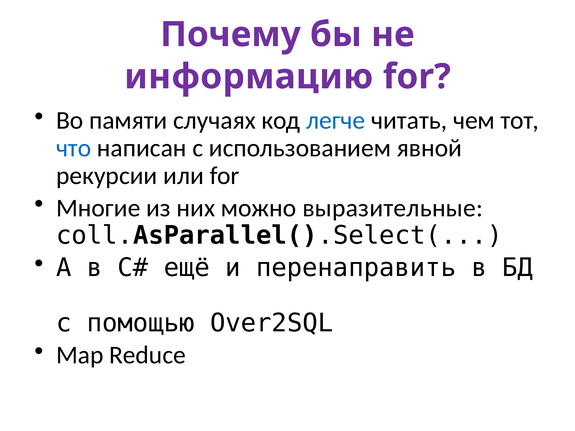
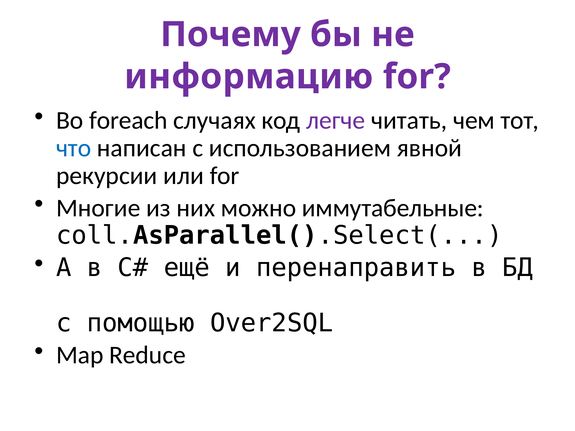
памяти: памяти -> foreach
легче colour: blue -> purple
выразительные: выразительные -> иммутабельные
